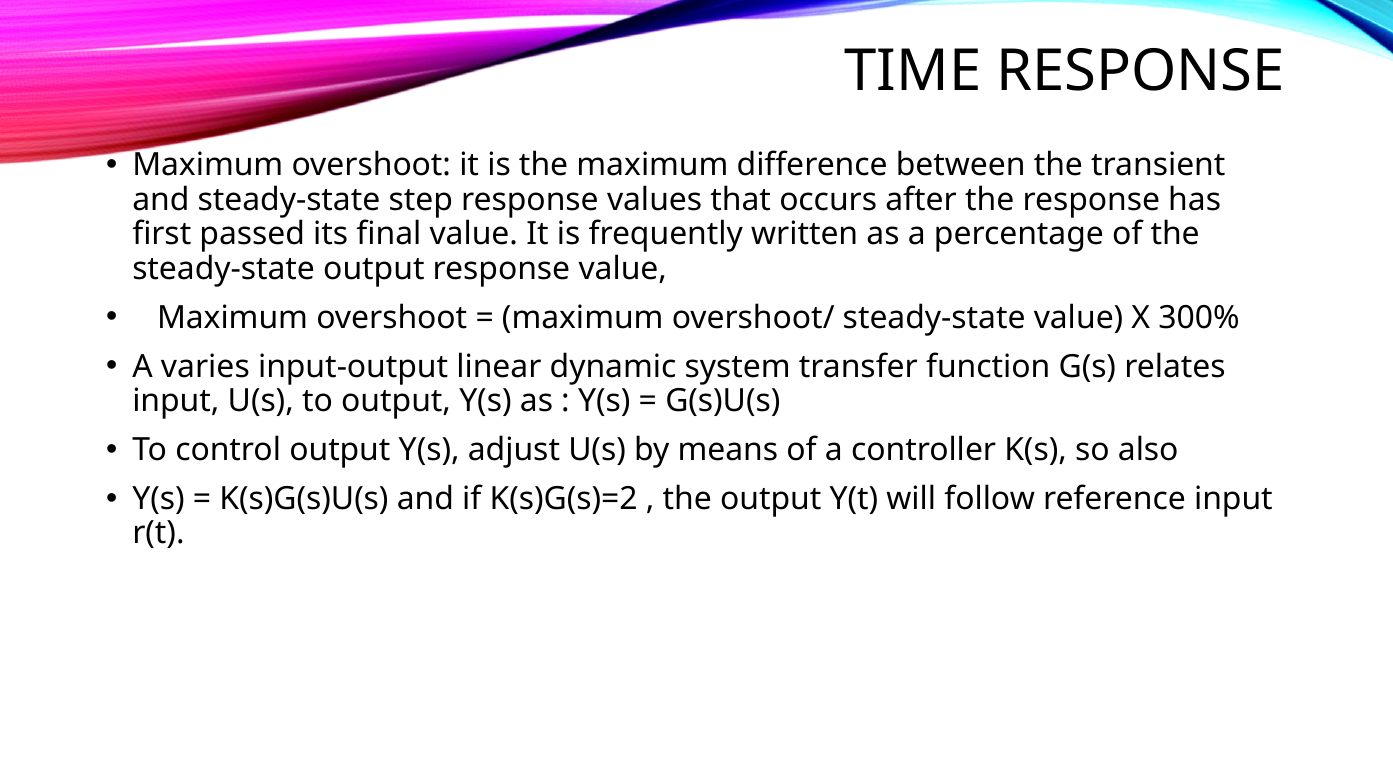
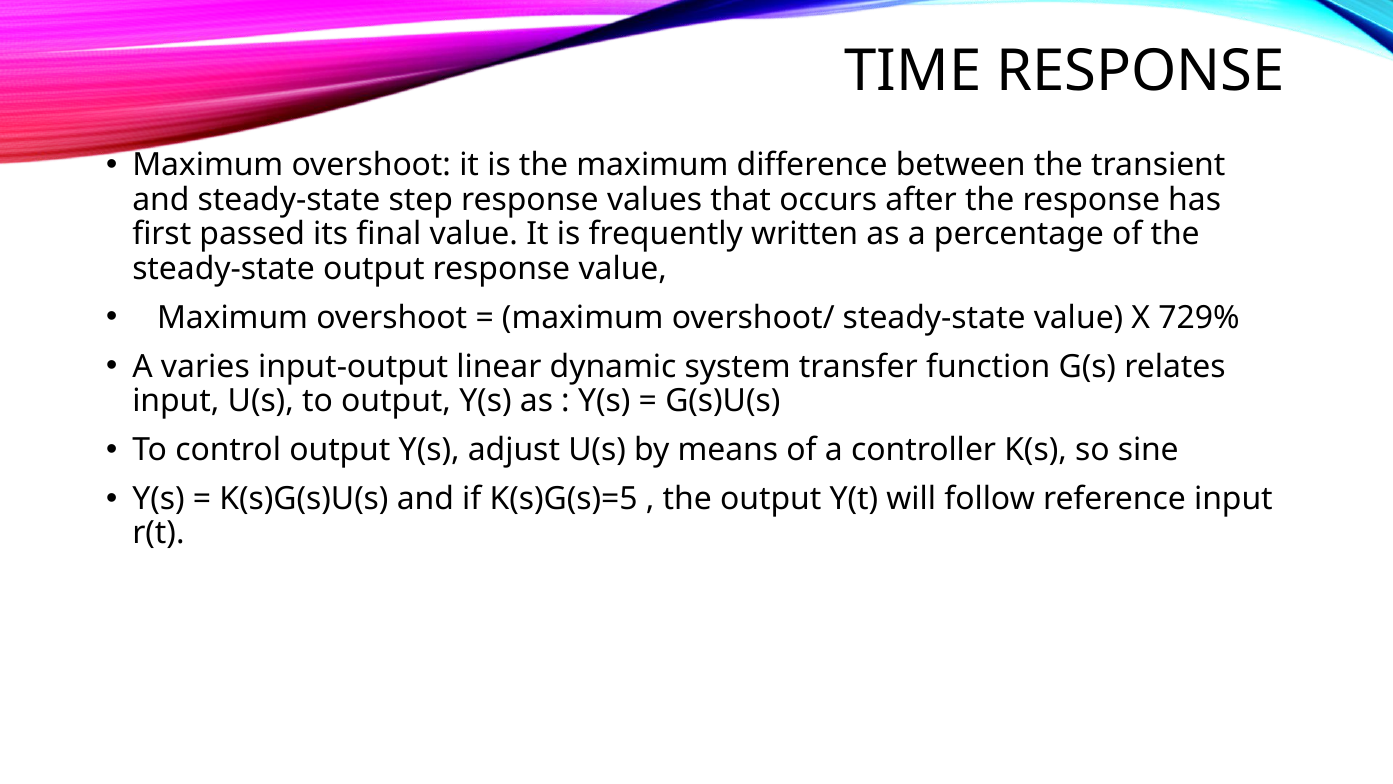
300%: 300% -> 729%
also: also -> sine
K(s)G(s)=2: K(s)G(s)=2 -> K(s)G(s)=5
